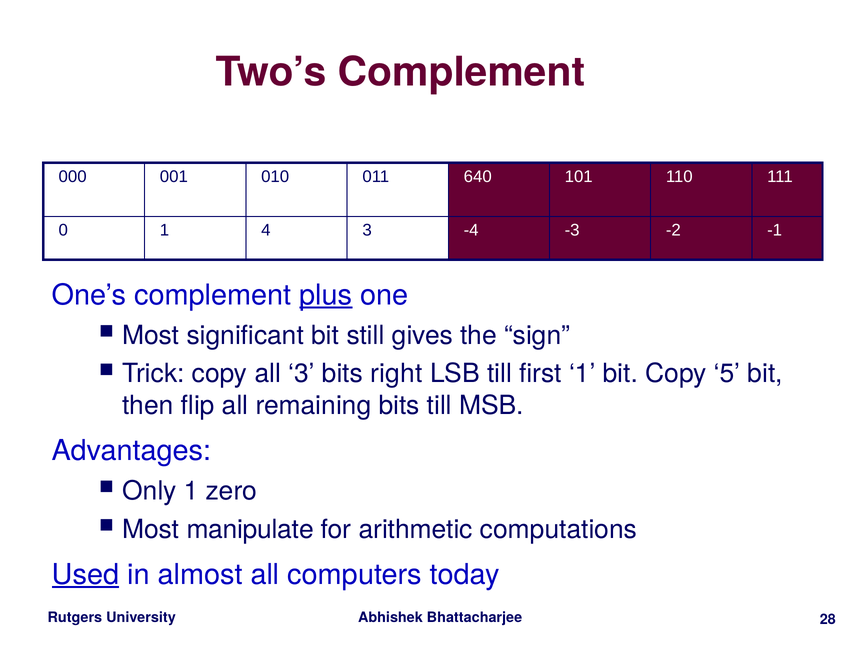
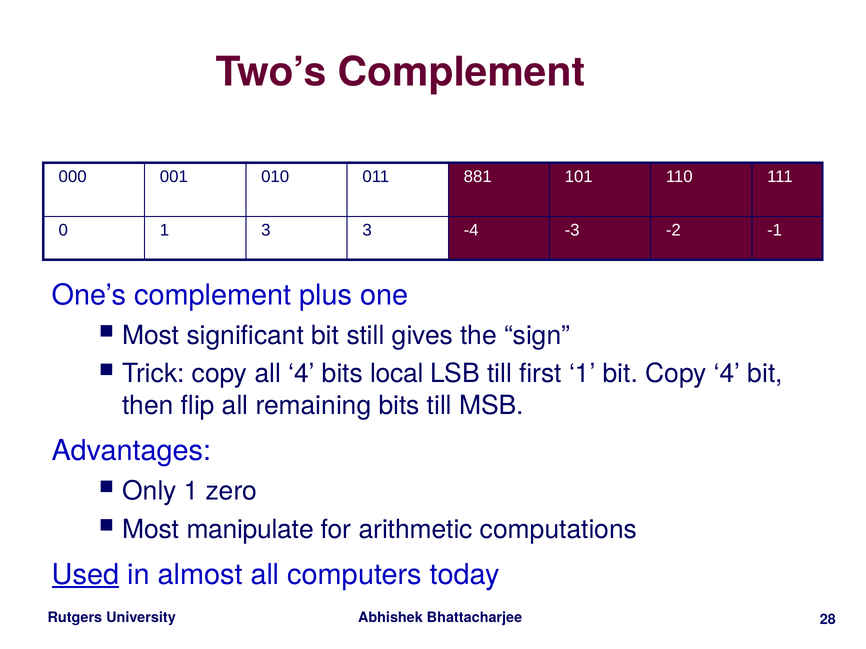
640: 640 -> 881
1 4: 4 -> 3
plus underline: present -> none
all 3: 3 -> 4
right: right -> local
Copy 5: 5 -> 4
